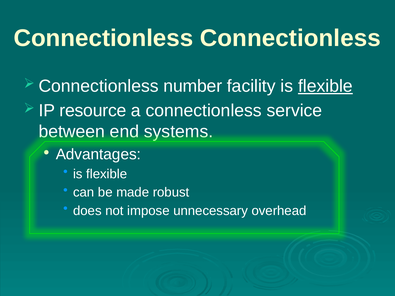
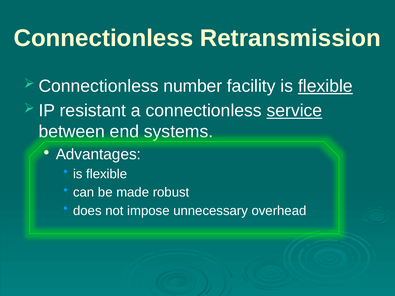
Connectionless Connectionless: Connectionless -> Retransmission
resource: resource -> resistant
service underline: none -> present
